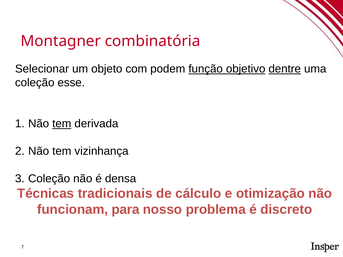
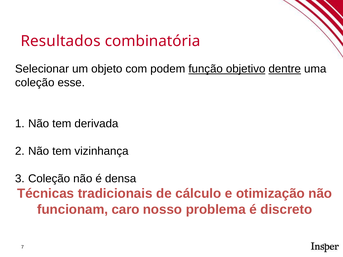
Montagner: Montagner -> Resultados
tem at (62, 124) underline: present -> none
para: para -> caro
